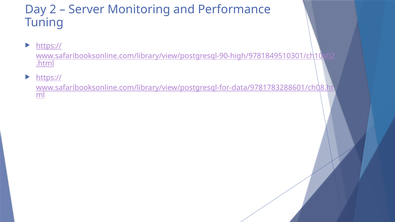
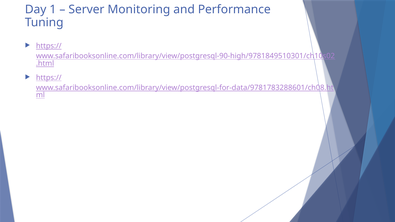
2: 2 -> 1
